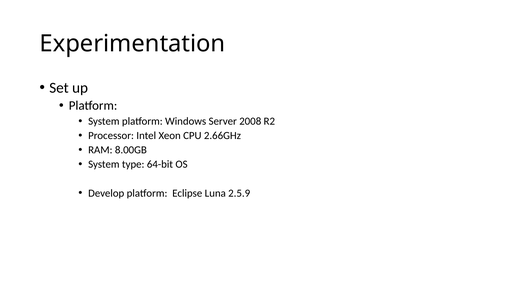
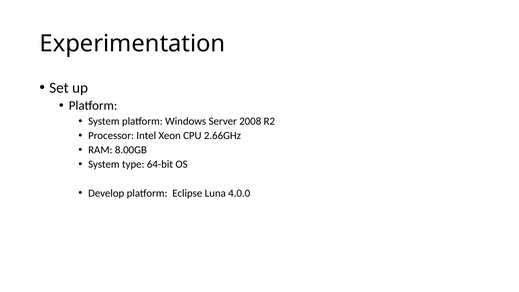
2.5.9: 2.5.9 -> 4.0.0
